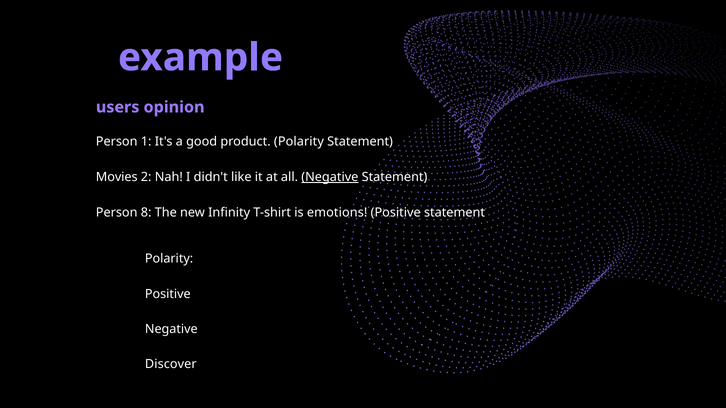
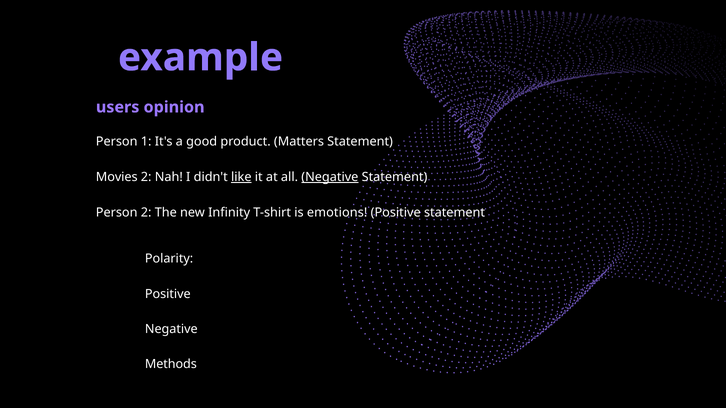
product Polarity: Polarity -> Matters
like underline: none -> present
Person 8: 8 -> 2
Discover: Discover -> Methods
